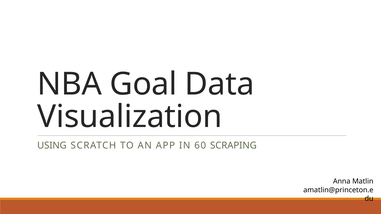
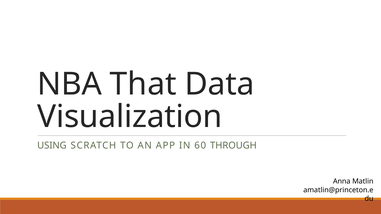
Goal: Goal -> That
SCRAPING: SCRAPING -> THROUGH
